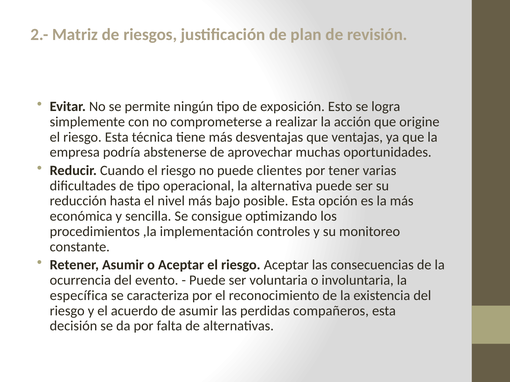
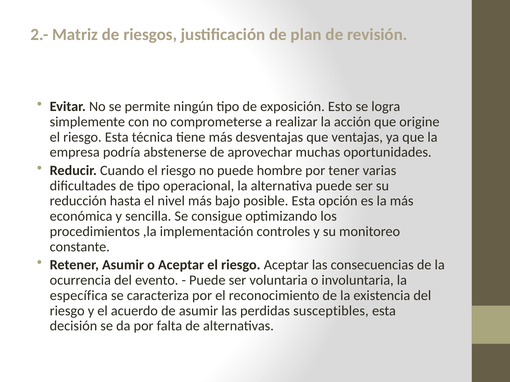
clientes: clientes -> hombre
compañeros: compañeros -> susceptibles
